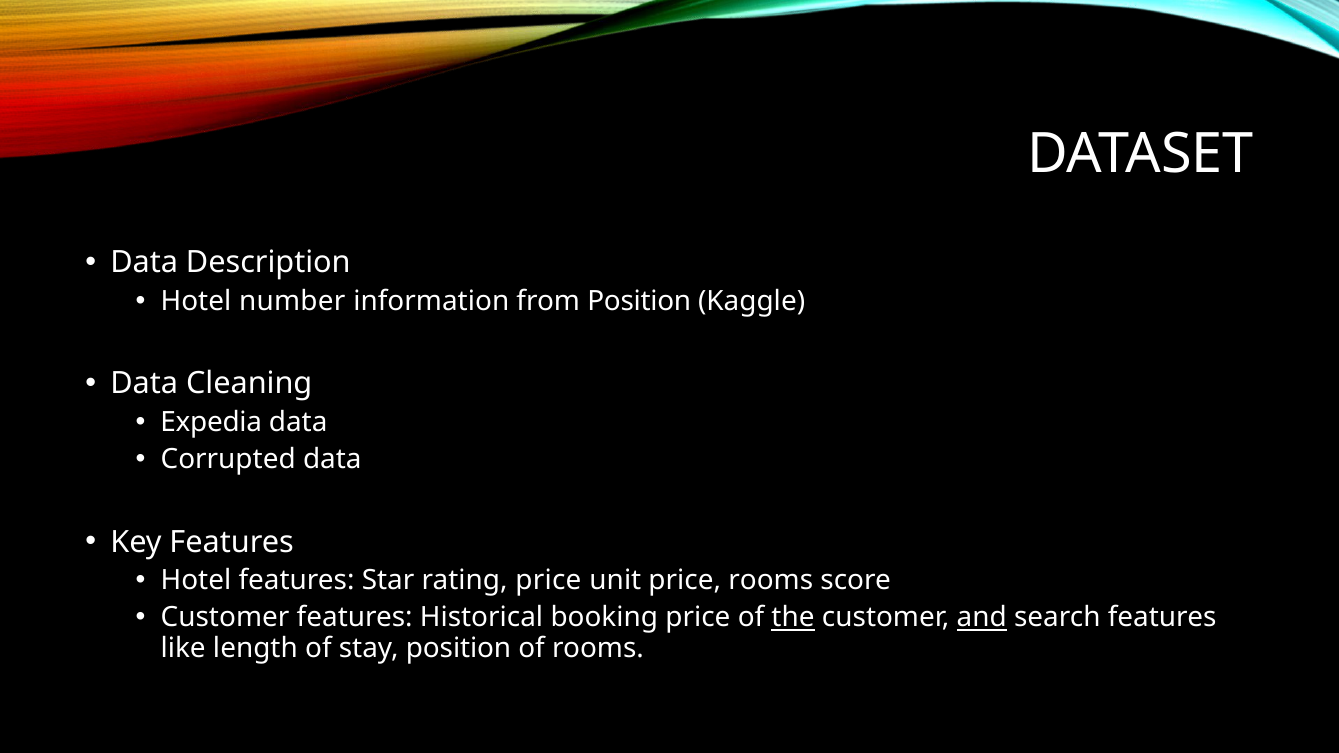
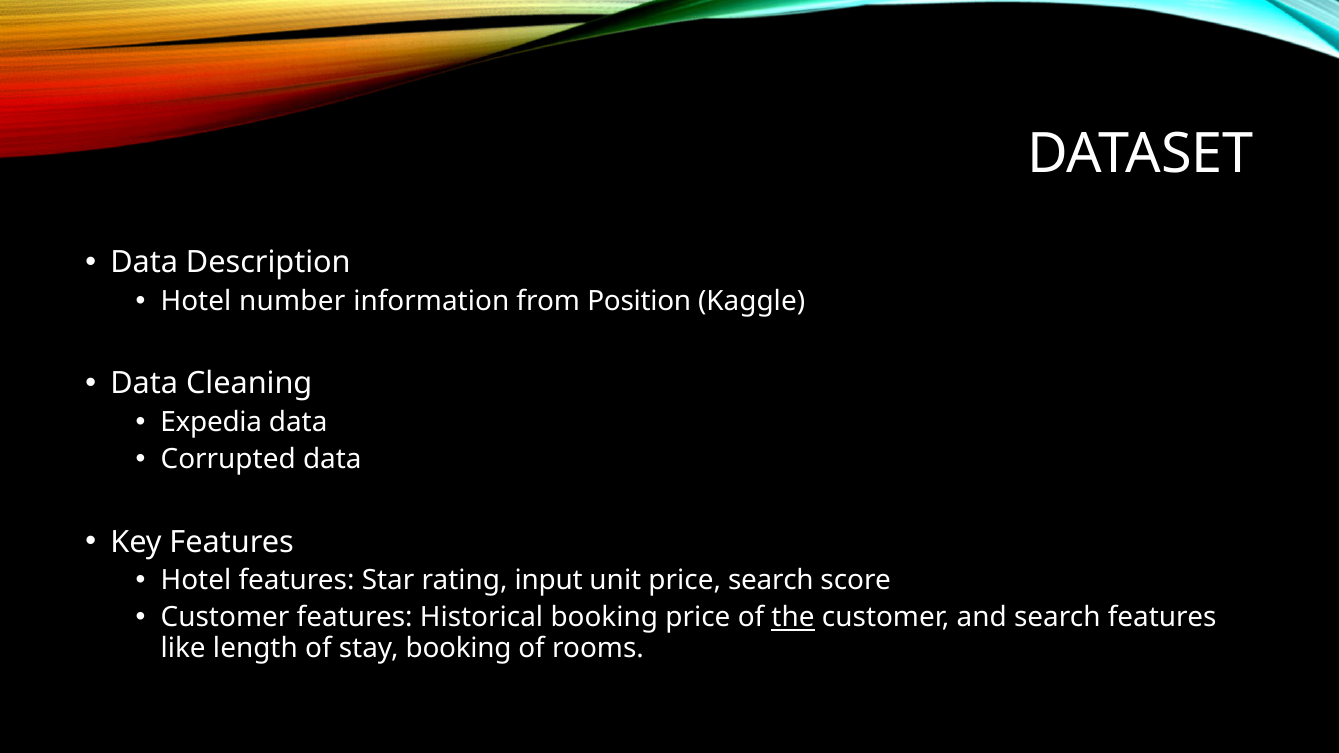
rating price: price -> input
price rooms: rooms -> search
and underline: present -> none
stay position: position -> booking
